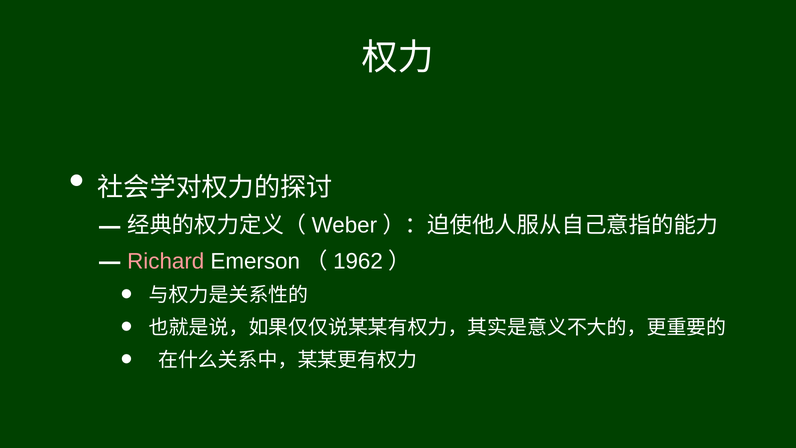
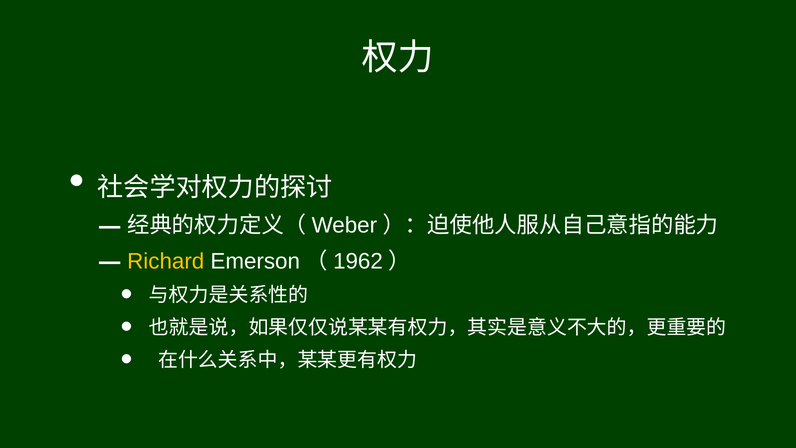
Richard colour: pink -> yellow
